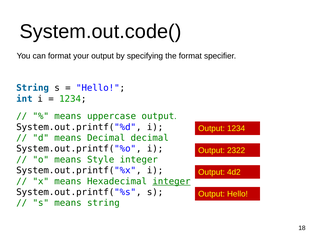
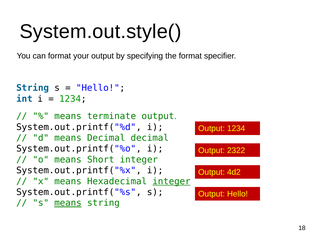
System.out.code(: System.out.code( -> System.out.style(
uppercase: uppercase -> terminate
Style: Style -> Short
means at (68, 203) underline: none -> present
